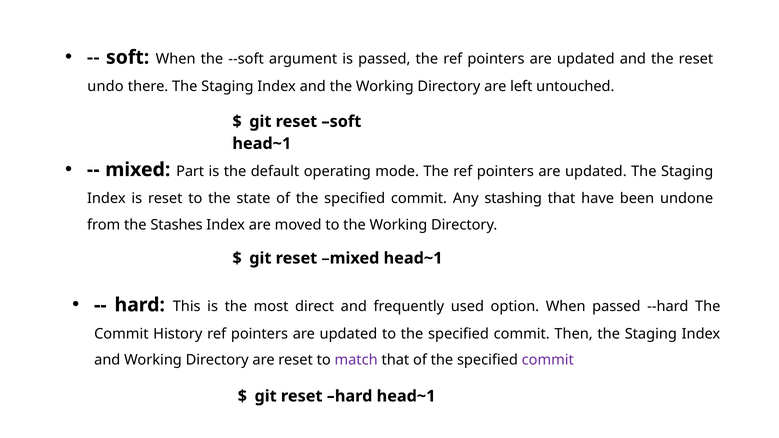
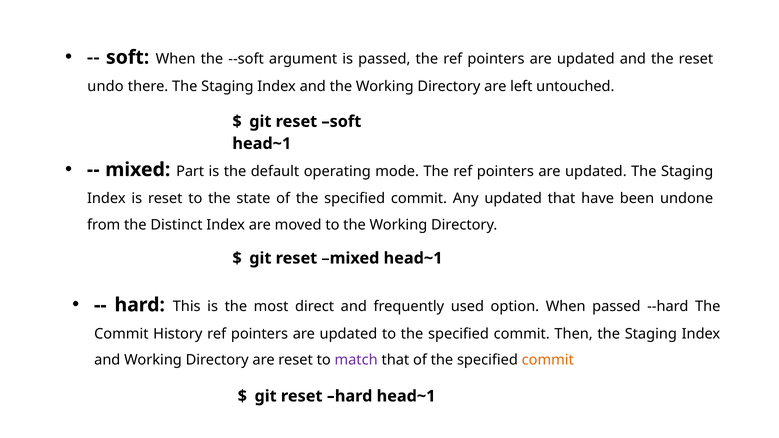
Any stashing: stashing -> updated
Stashes: Stashes -> Distinct
commit at (548, 360) colour: purple -> orange
